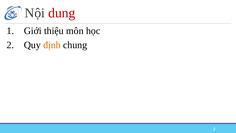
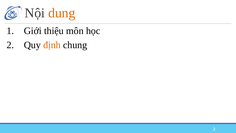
dung colour: red -> orange
